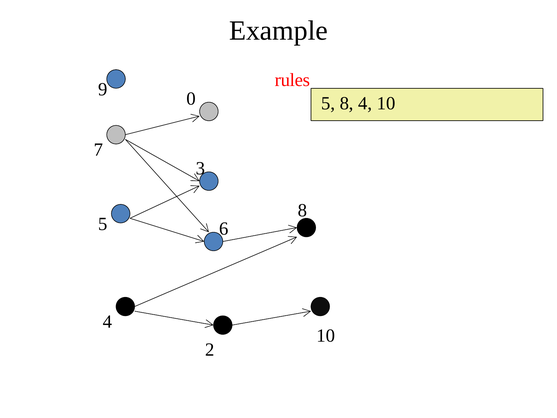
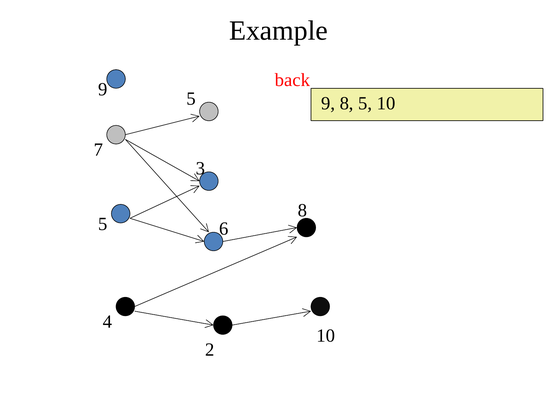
rules: rules -> back
9 0: 0 -> 5
5 at (328, 103): 5 -> 9
8 4: 4 -> 5
